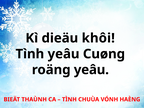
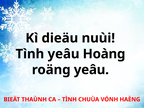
khôi: khôi -> nuùi
Cuøng: Cuøng -> Hoàng
